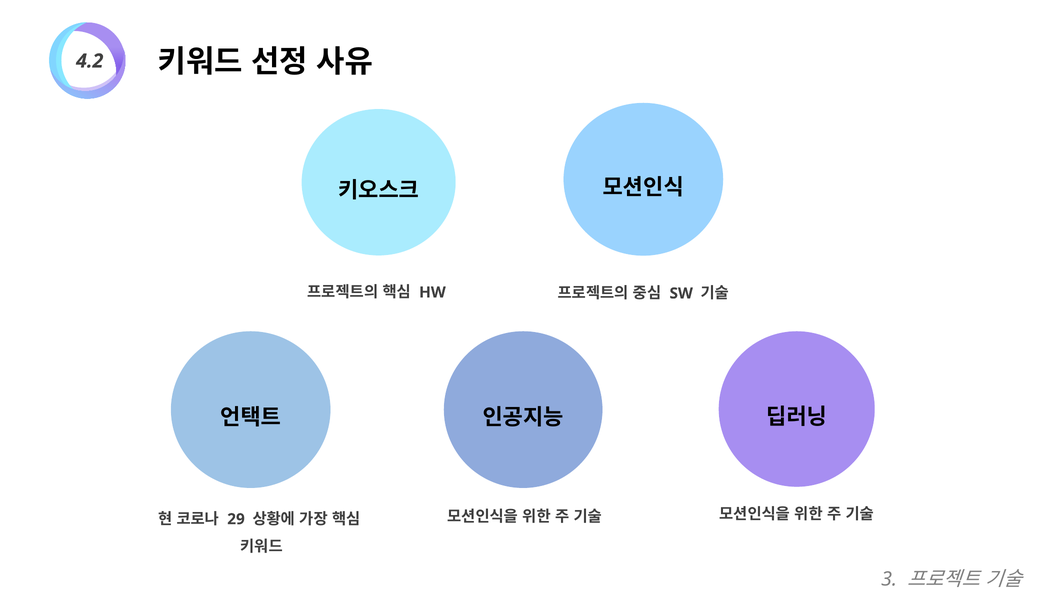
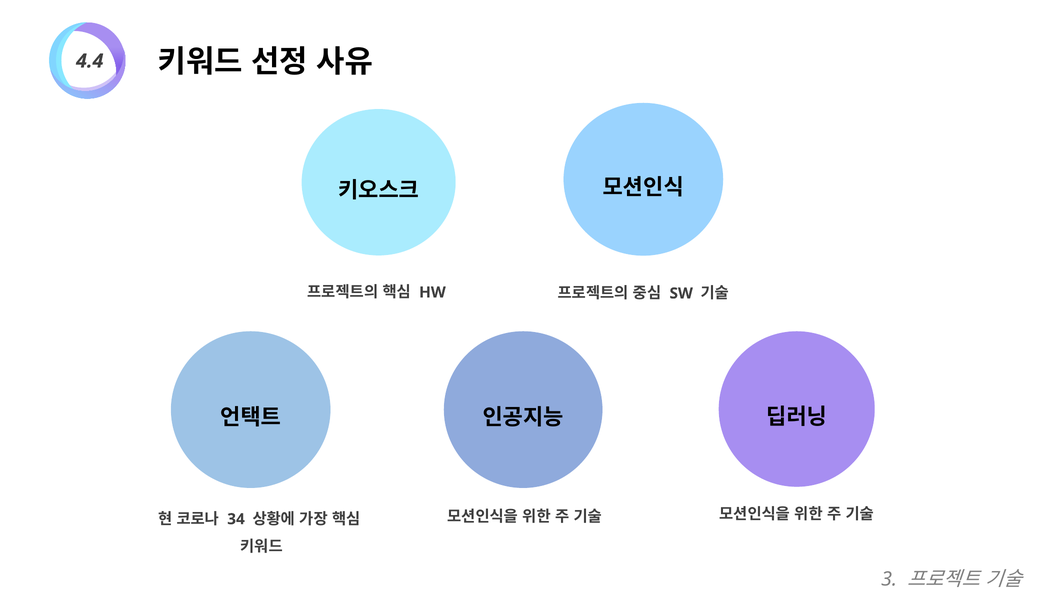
4.2: 4.2 -> 4.4
29: 29 -> 34
